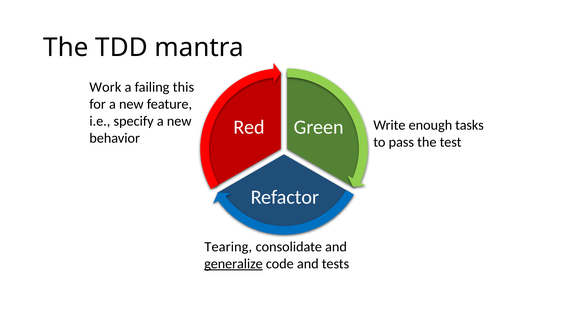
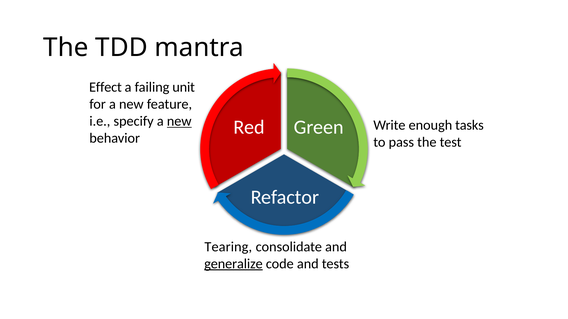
Work: Work -> Effect
this: this -> unit
new at (179, 121) underline: none -> present
